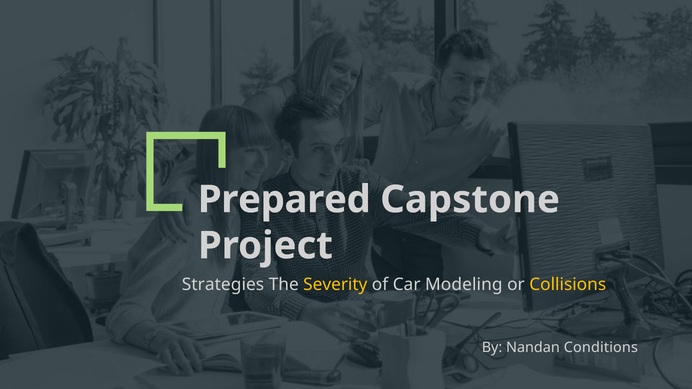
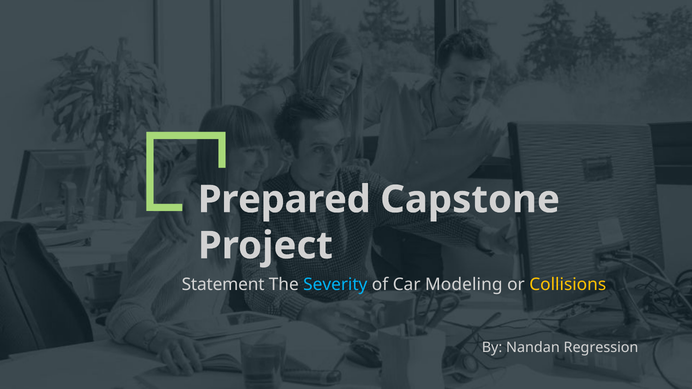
Strategies: Strategies -> Statement
Severity colour: yellow -> light blue
Conditions: Conditions -> Regression
